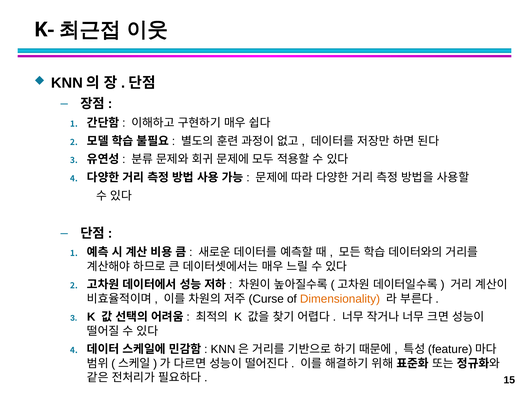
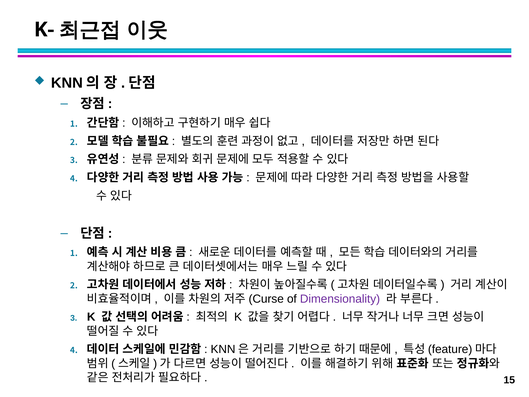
Dimensionality colour: orange -> purple
